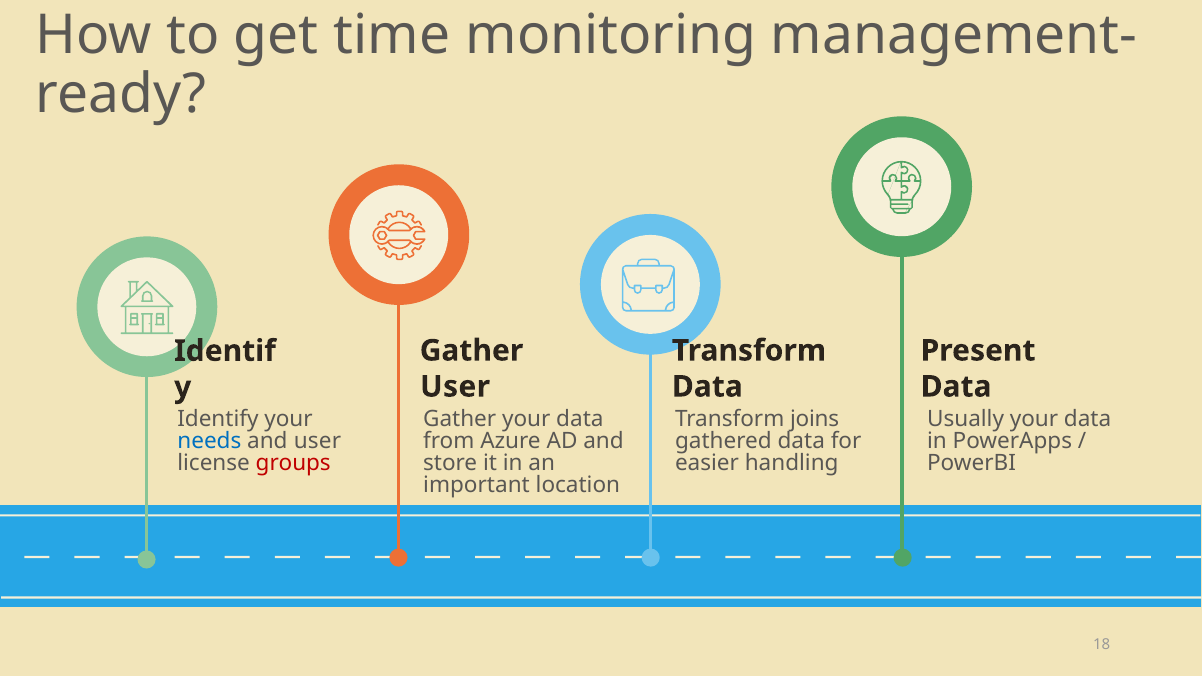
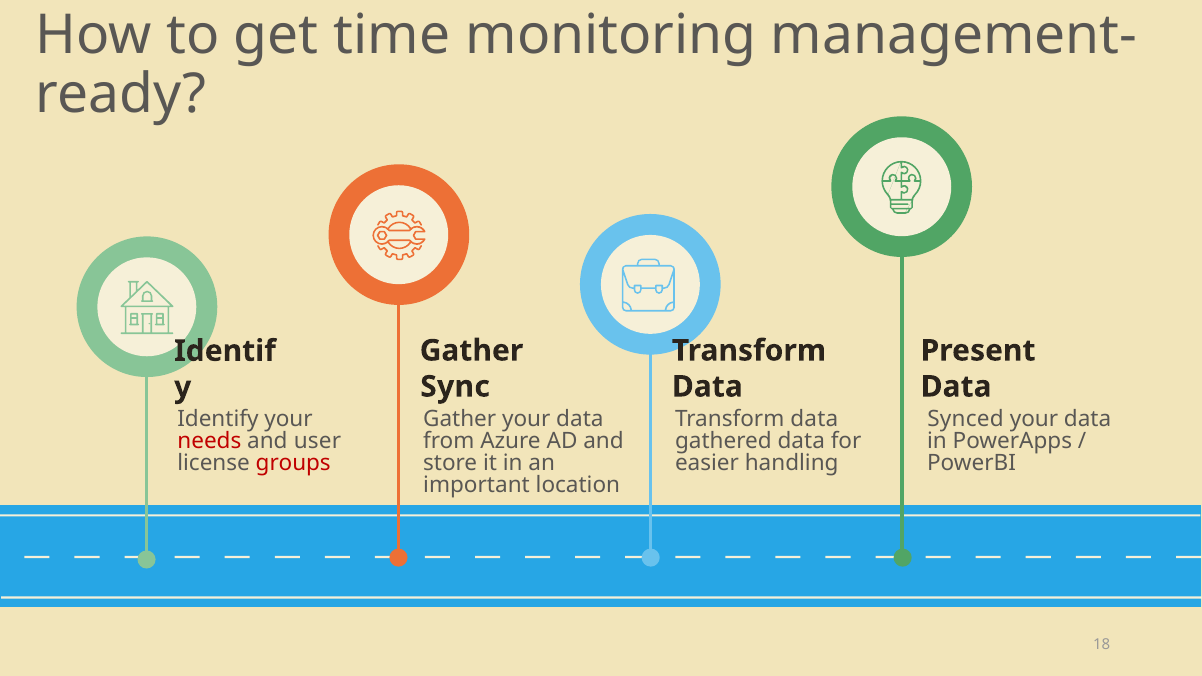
User at (455, 387): User -> Sync
joins at (815, 419): joins -> data
Usually: Usually -> Synced
needs colour: blue -> red
